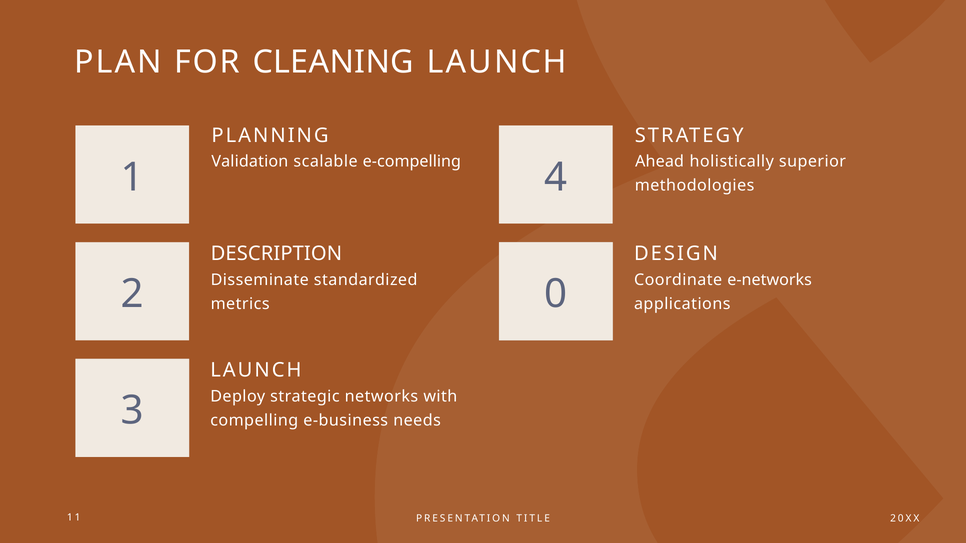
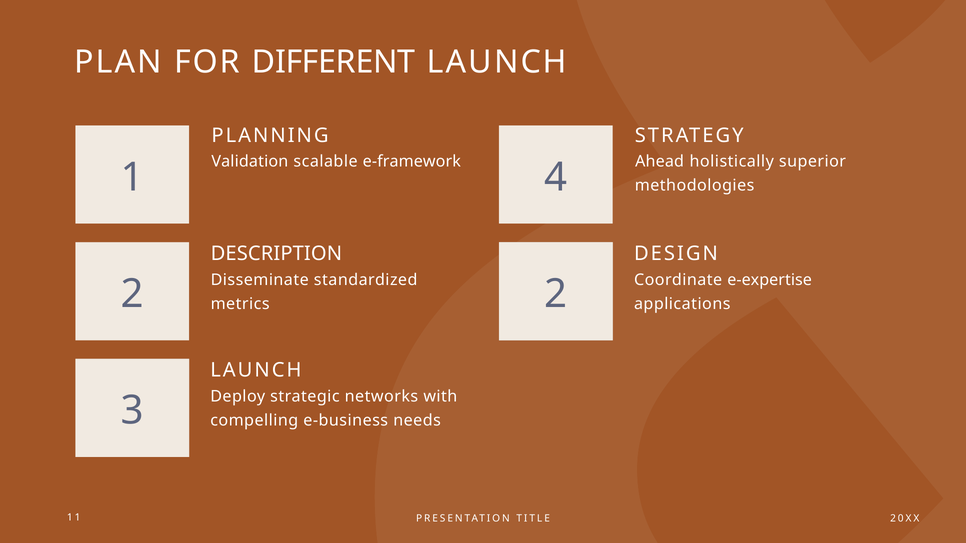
CLEANING: CLEANING -> DIFFERENT
e-compelling: e-compelling -> e-framework
e-networks: e-networks -> e-expertise
metrics 0: 0 -> 2
